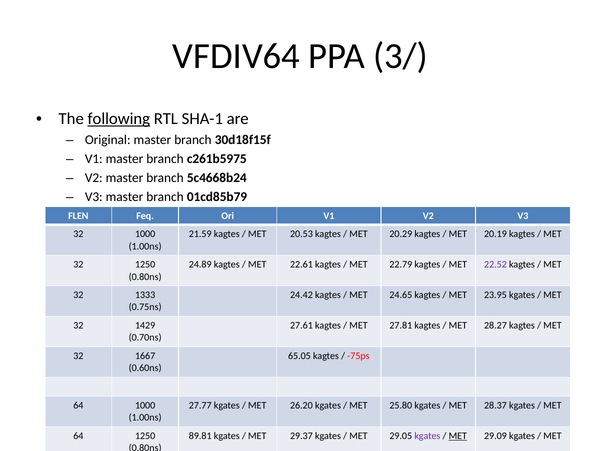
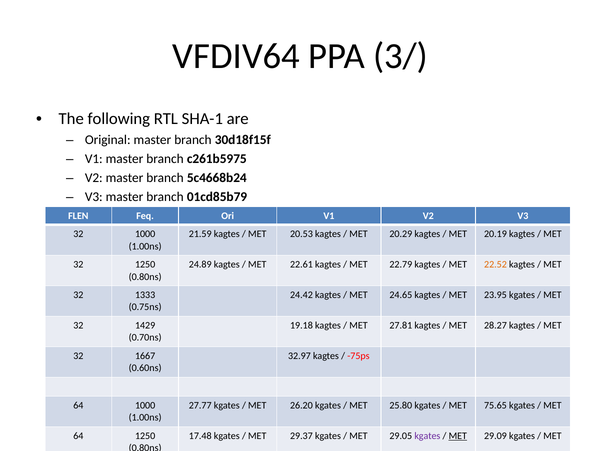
following underline: present -> none
22.52 colour: purple -> orange
27.61: 27.61 -> 19.18
65.05: 65.05 -> 32.97
28.37: 28.37 -> 75.65
89.81: 89.81 -> 17.48
